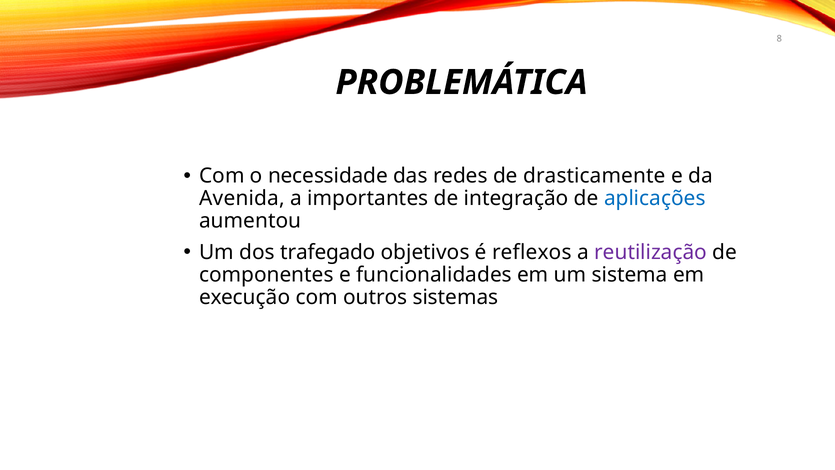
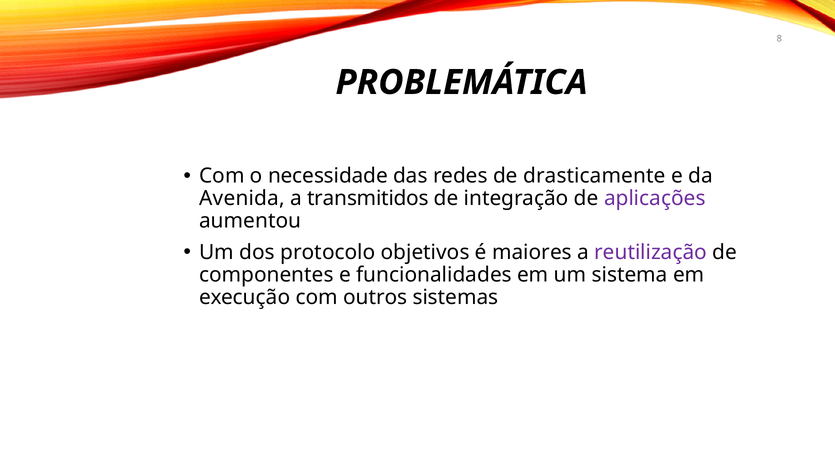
importantes: importantes -> transmitidos
aplicações colour: blue -> purple
trafegado: trafegado -> protocolo
reflexos: reflexos -> maiores
